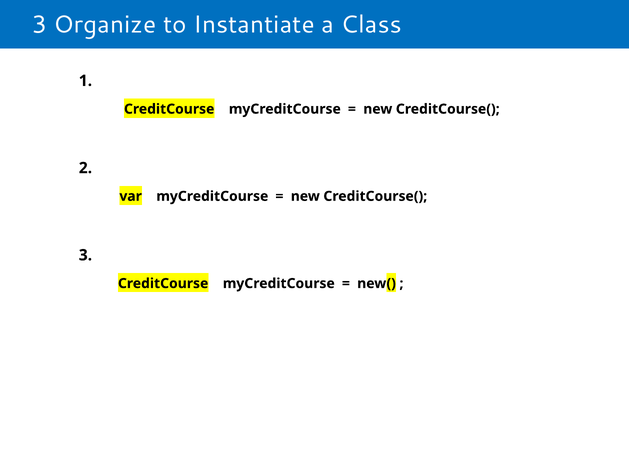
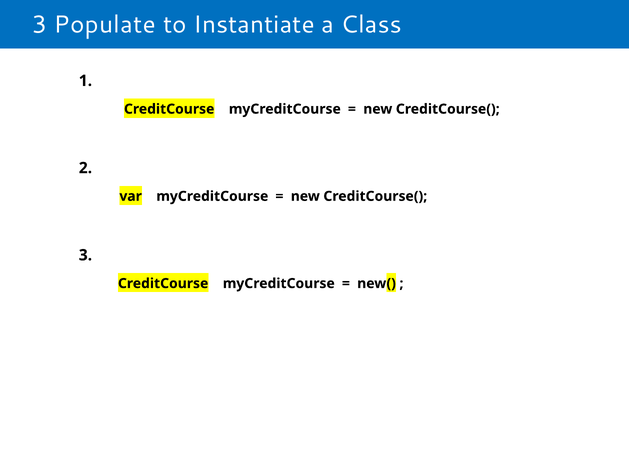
Organize: Organize -> Populate
